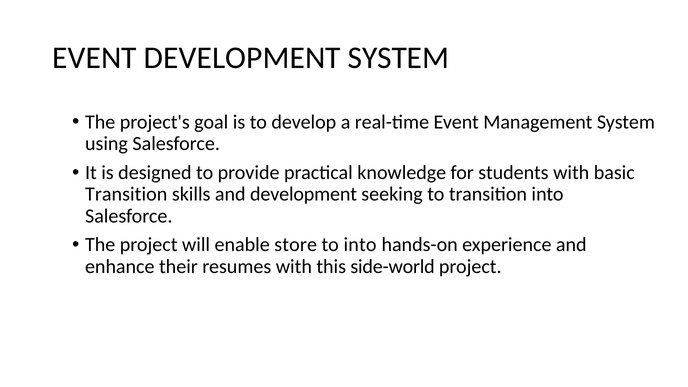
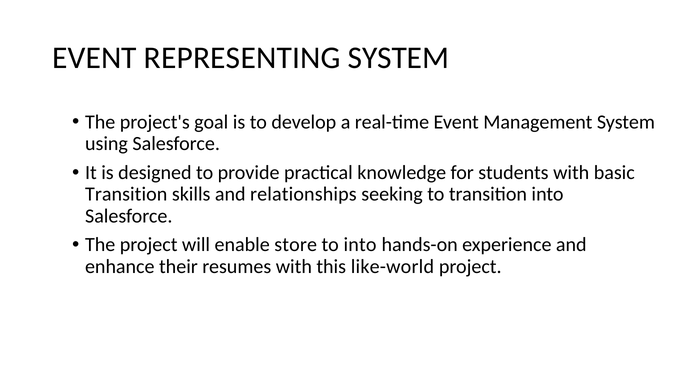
EVENT DEVELOPMENT: DEVELOPMENT -> REPRESENTING
and development: development -> relationships
side-world: side-world -> like-world
